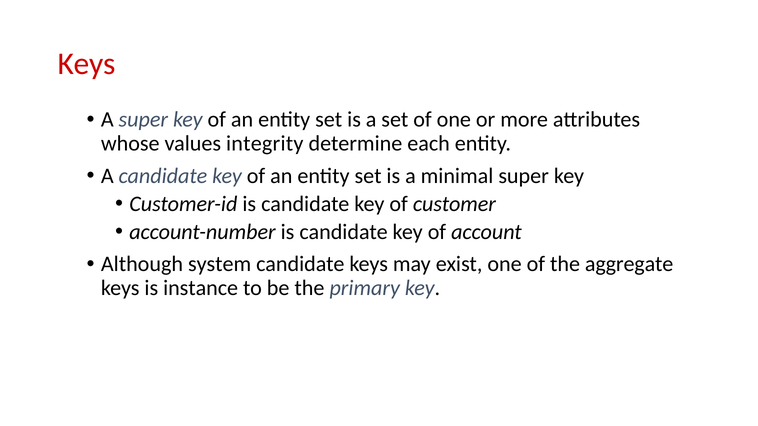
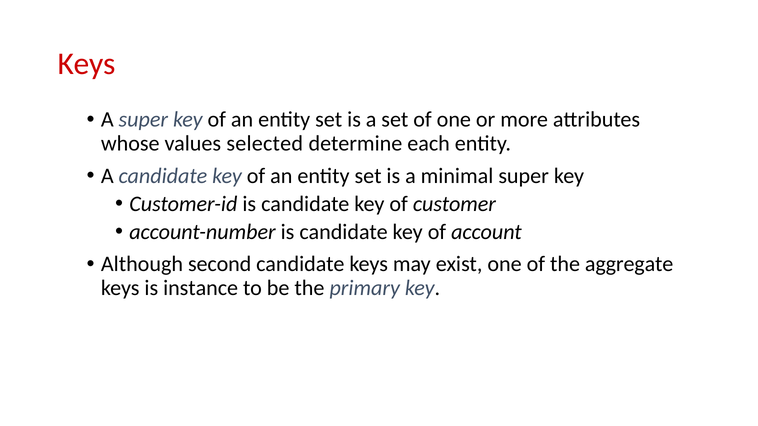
integrity: integrity -> selected
system: system -> second
